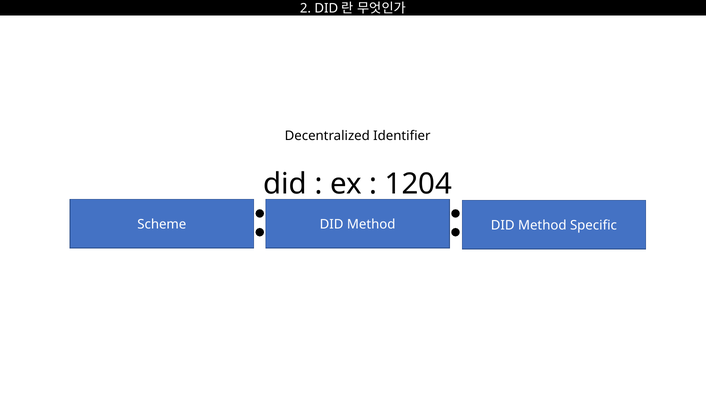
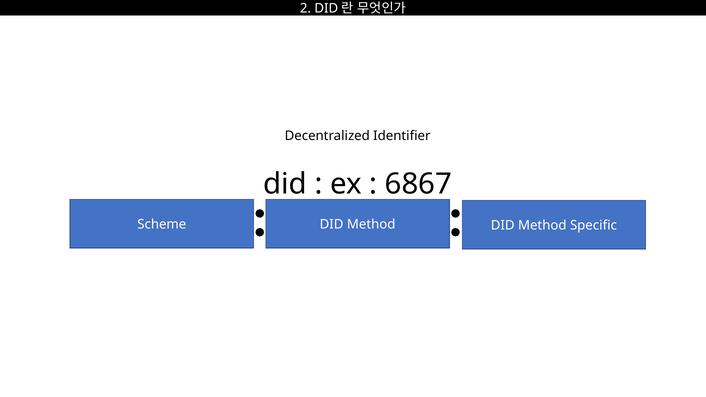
1204: 1204 -> 6867
